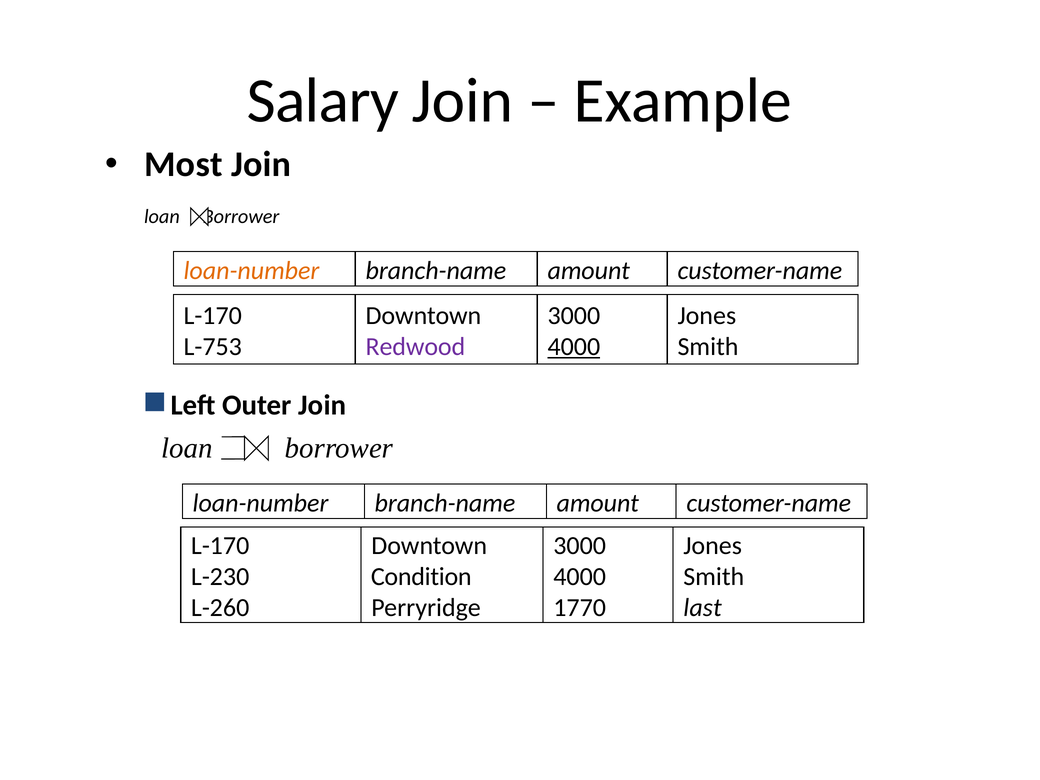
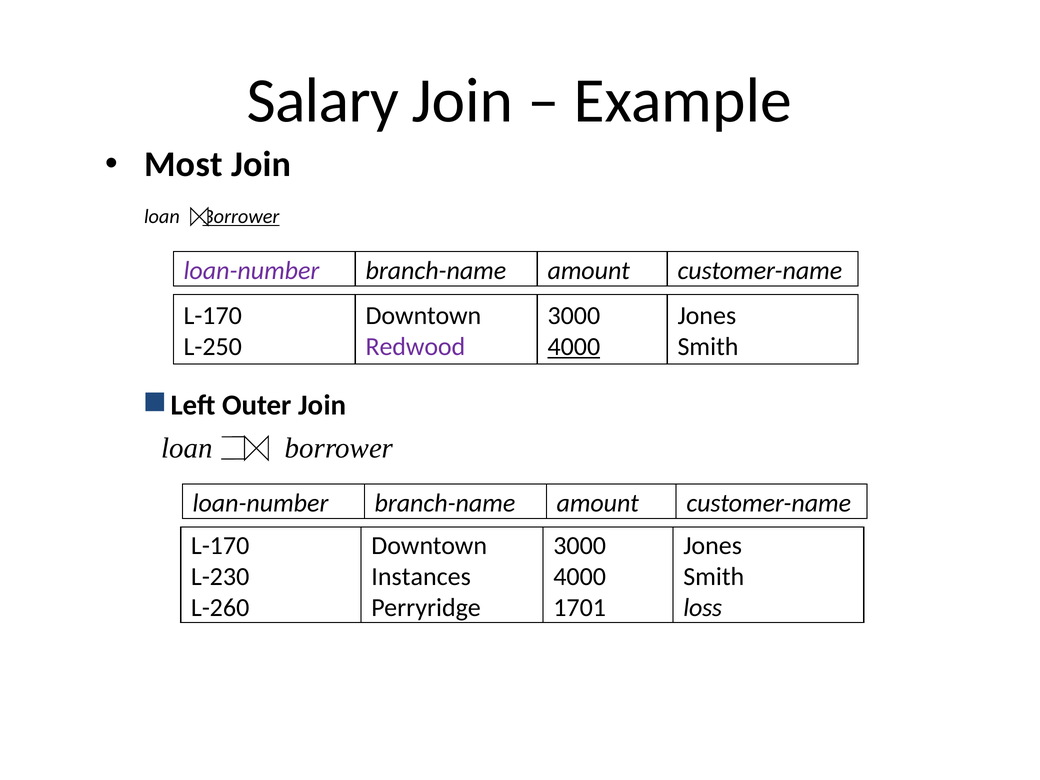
Borrower at (241, 217) underline: none -> present
loan-number at (251, 270) colour: orange -> purple
L-753: L-753 -> L-250
Condition: Condition -> Instances
1770: 1770 -> 1701
last: last -> loss
